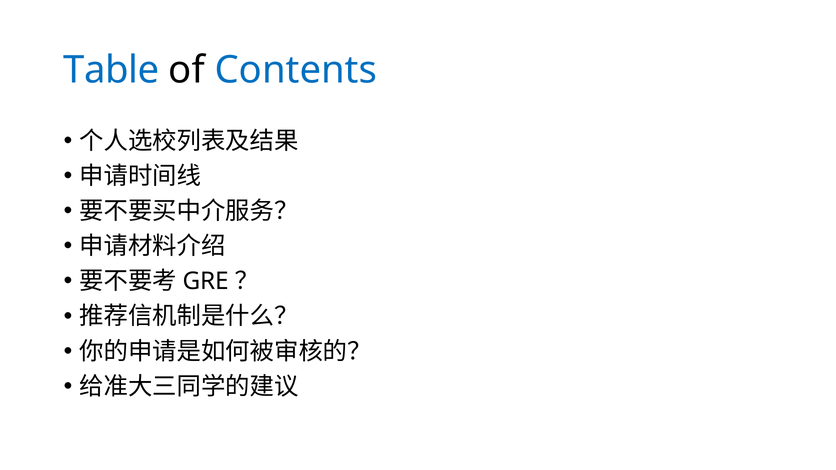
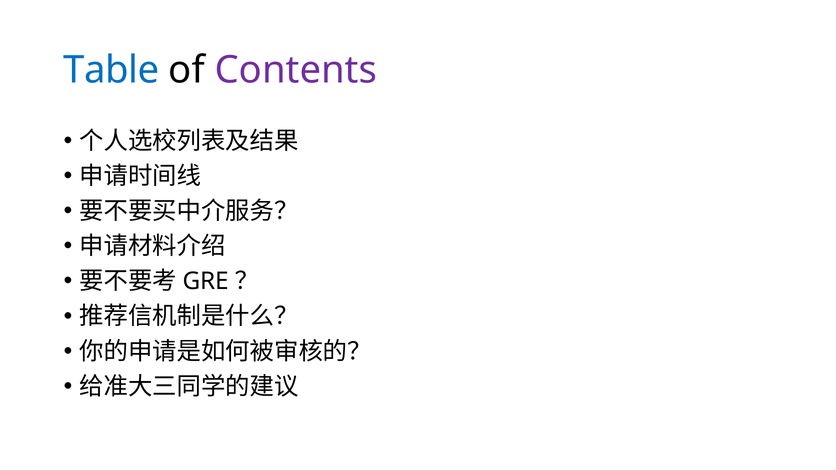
Contents colour: blue -> purple
